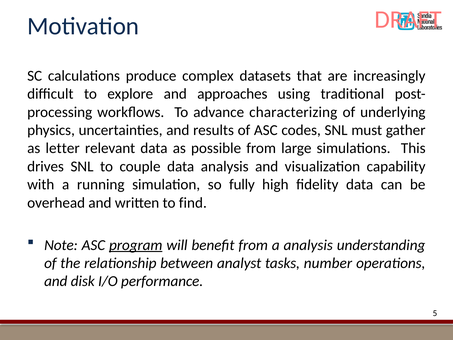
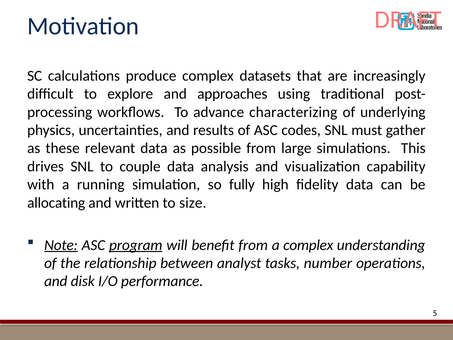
letter: letter -> these
overhead: overhead -> allocating
find: find -> size
Note underline: none -> present
a analysis: analysis -> complex
